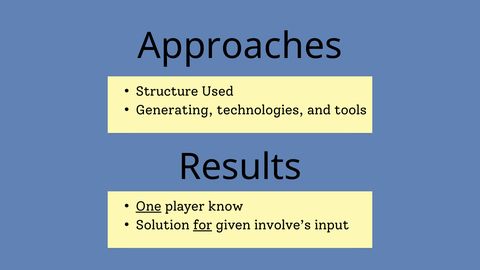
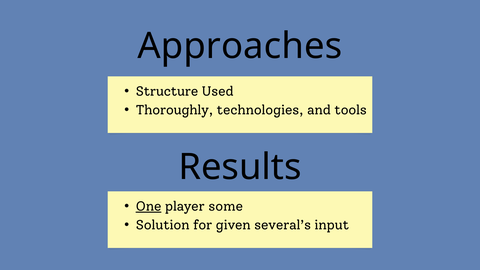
Generating: Generating -> Thoroughly
know: know -> some
for underline: present -> none
involve’s: involve’s -> several’s
